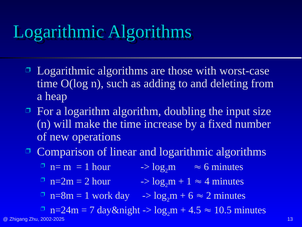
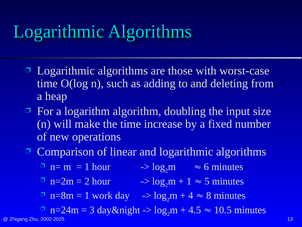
4: 4 -> 5
6 at (191, 195): 6 -> 4
2 at (209, 195): 2 -> 8
7: 7 -> 3
